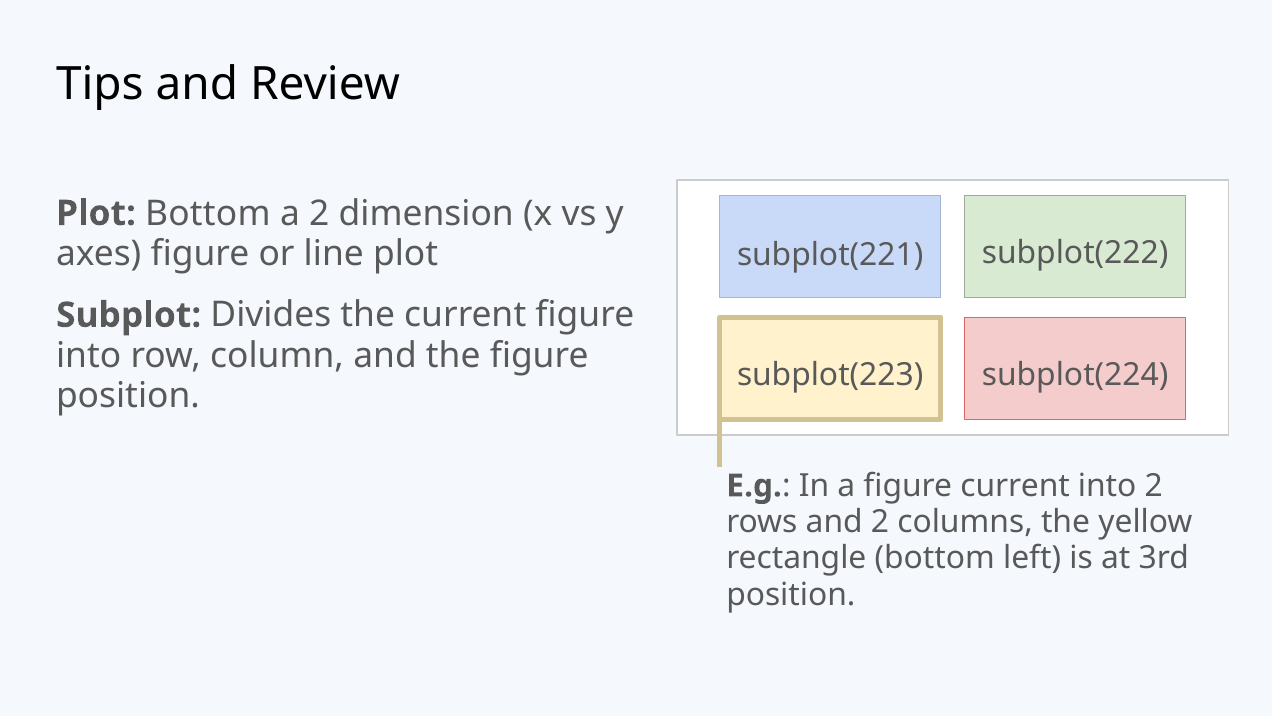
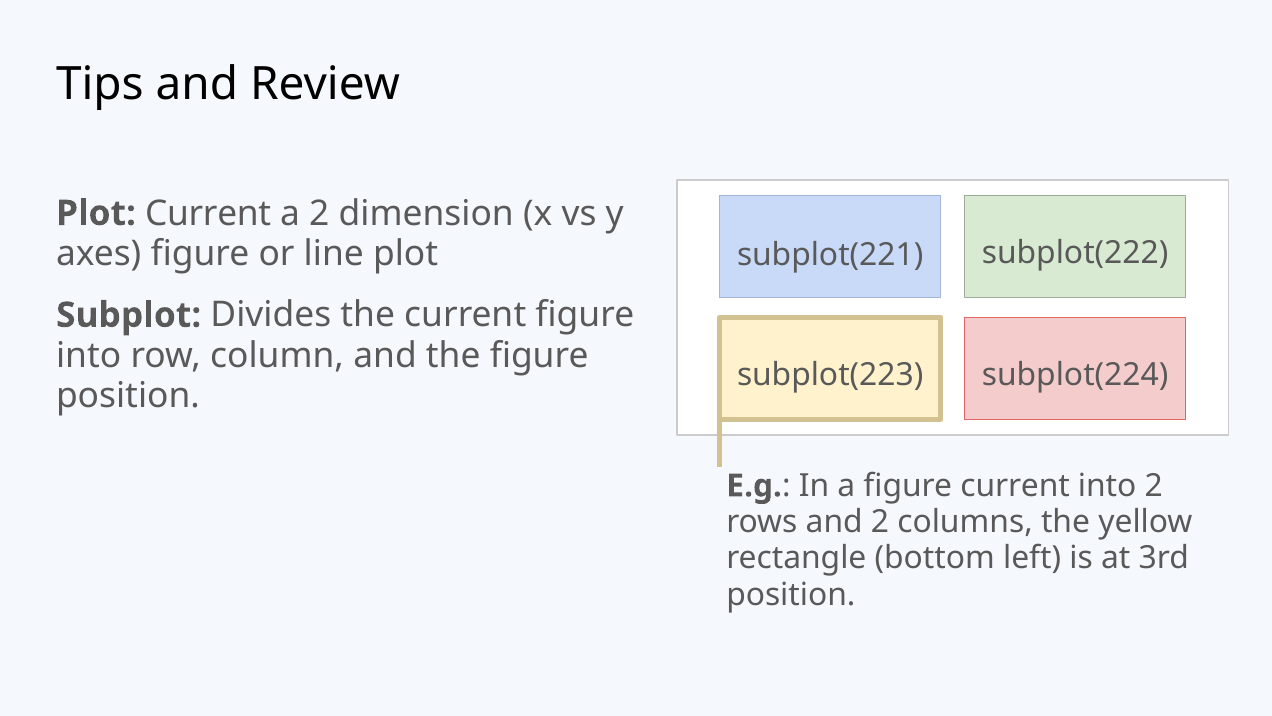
Plot Bottom: Bottom -> Current
